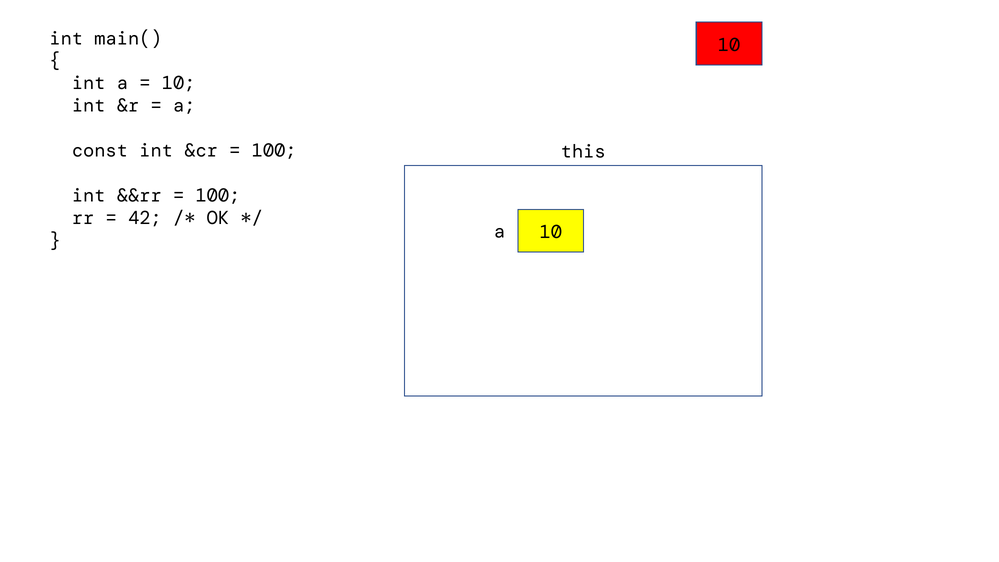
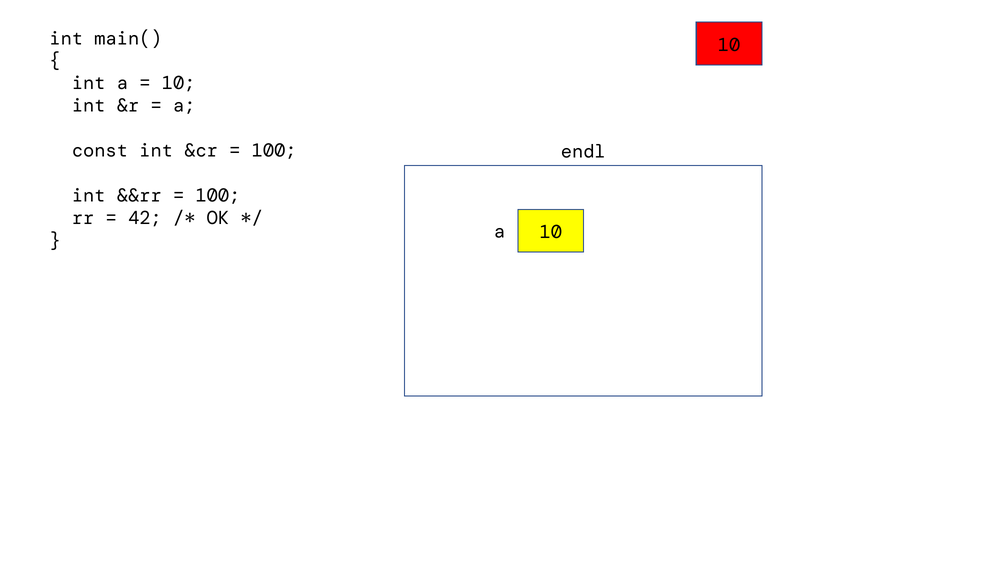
this: this -> endl
